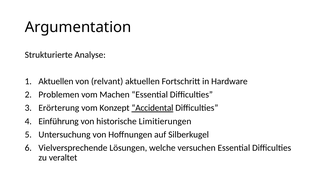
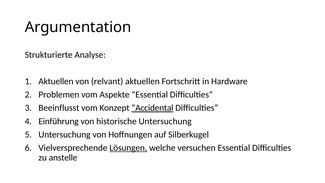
Machen: Machen -> Aspekte
Erörterung: Erörterung -> Beeinflusst
historische Limitierungen: Limitierungen -> Untersuchung
Lösungen underline: none -> present
veraltet: veraltet -> anstelle
